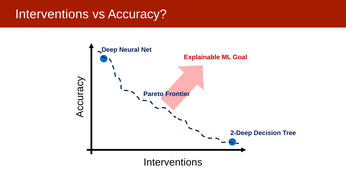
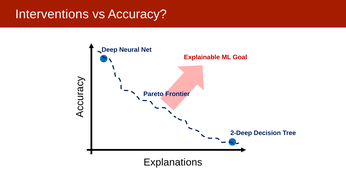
Interventions at (173, 163): Interventions -> Explanations
